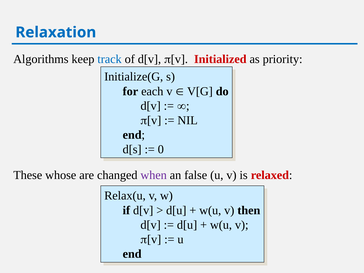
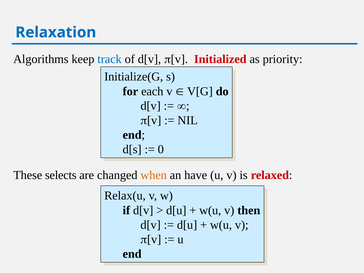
whose: whose -> selects
when colour: purple -> orange
false: false -> have
